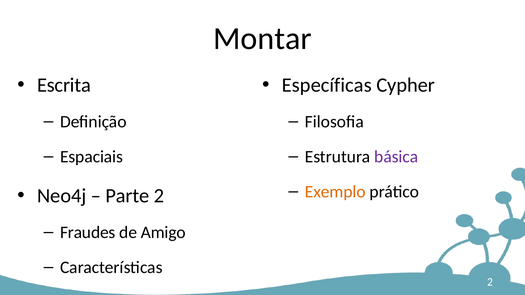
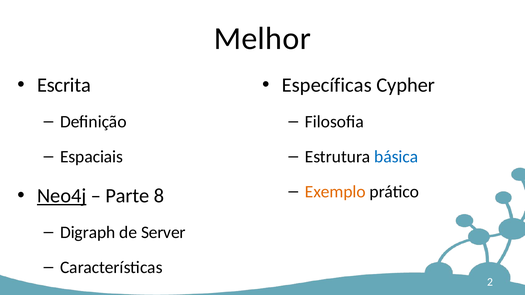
Montar: Montar -> Melhor
básica colour: purple -> blue
Neo4j underline: none -> present
Parte 2: 2 -> 8
Fraudes: Fraudes -> Digraph
Amigo: Amigo -> Server
